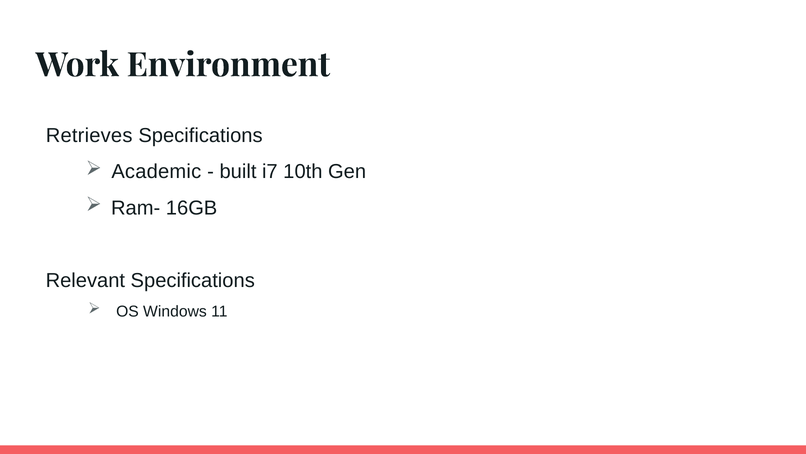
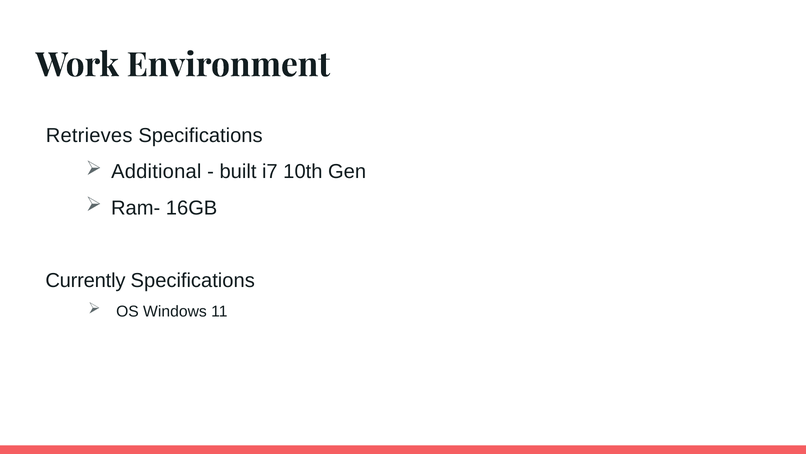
Academic: Academic -> Additional
Relevant: Relevant -> Currently
